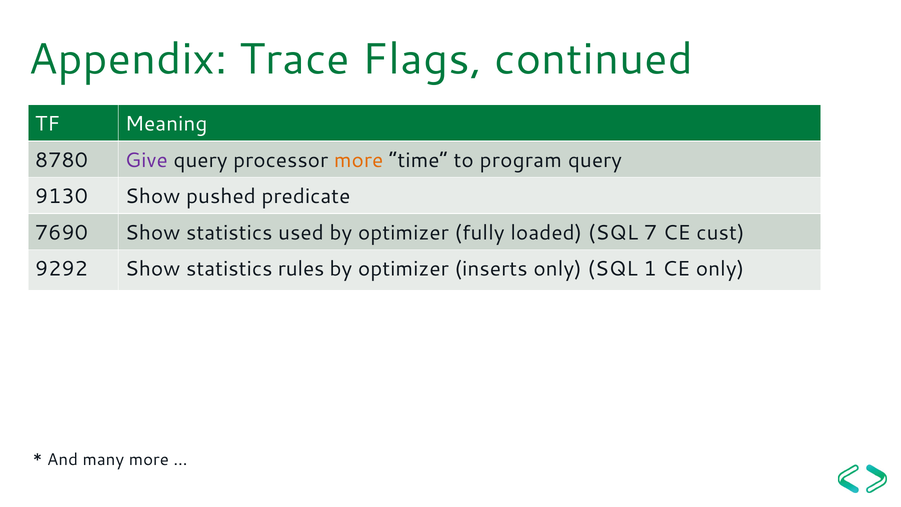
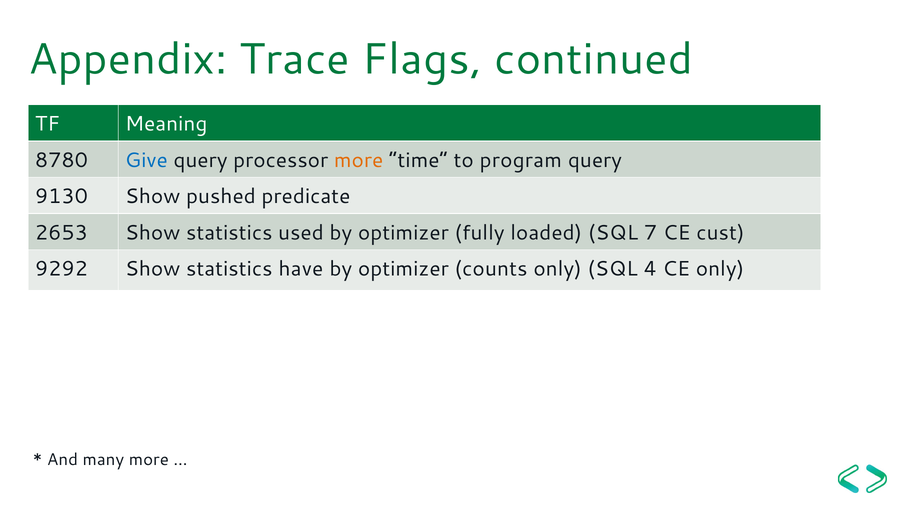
Give colour: purple -> blue
7690: 7690 -> 2653
rules: rules -> have
inserts: inserts -> counts
1: 1 -> 4
